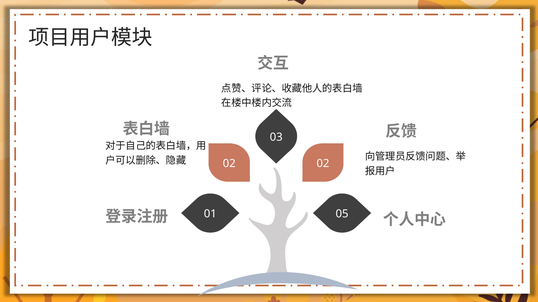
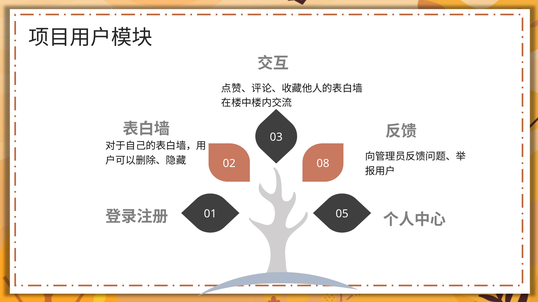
02 02: 02 -> 08
